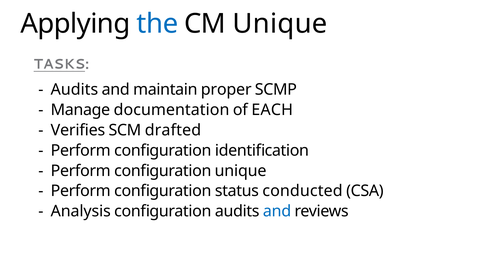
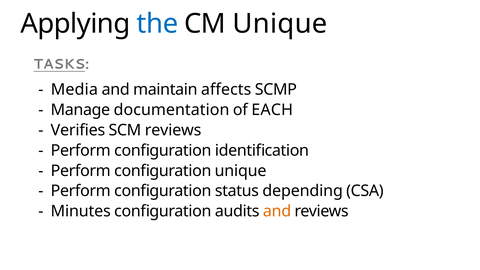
Audits at (74, 90): Audits -> Media
proper: proper -> affects
SCM drafted: drafted -> reviews
conducted: conducted -> depending
Analysis: Analysis -> Minutes
and at (277, 211) colour: blue -> orange
